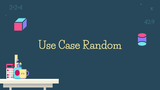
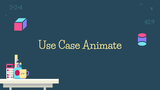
Random: Random -> Animate
